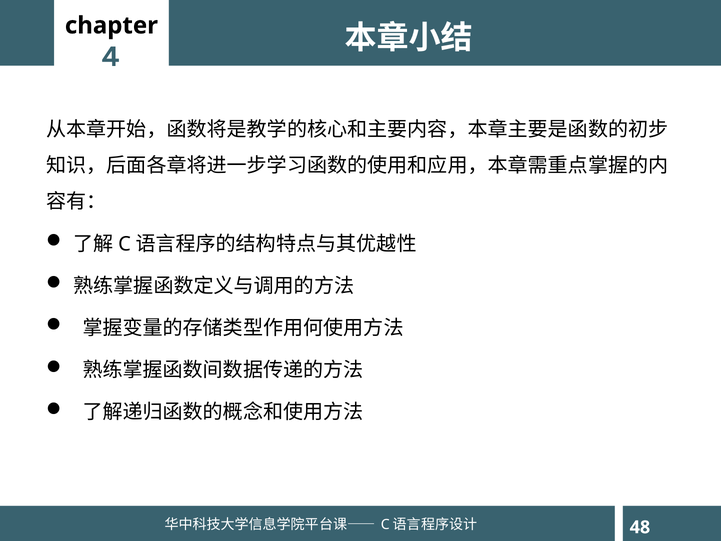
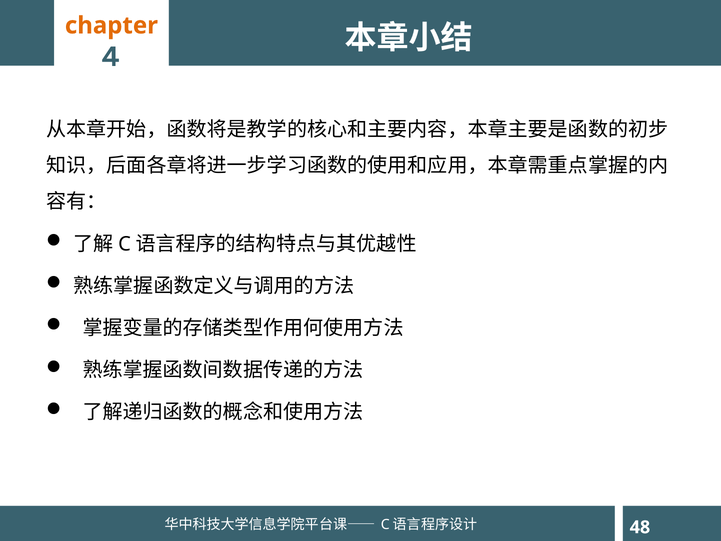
chapter colour: black -> orange
